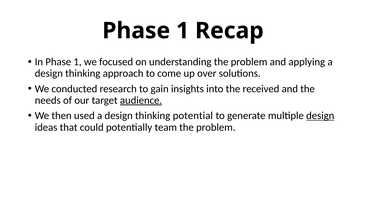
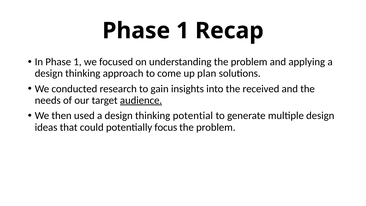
over: over -> plan
design at (320, 116) underline: present -> none
team: team -> focus
